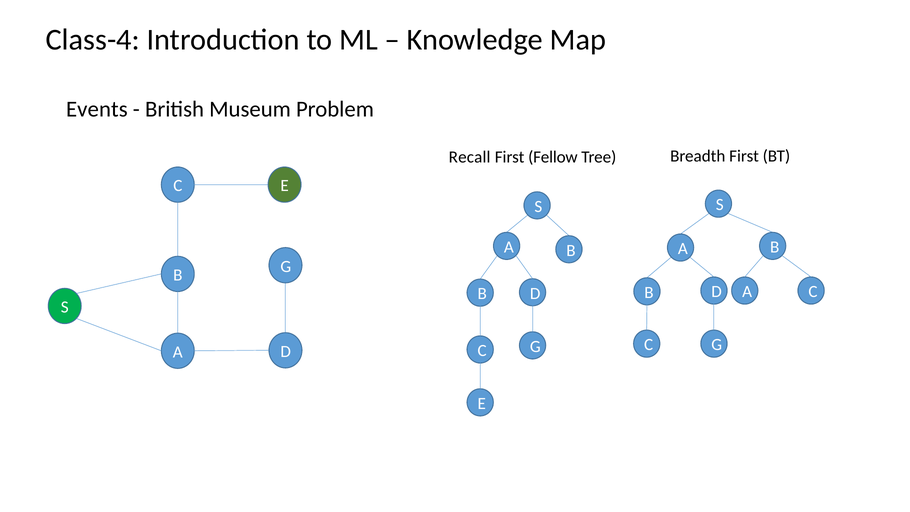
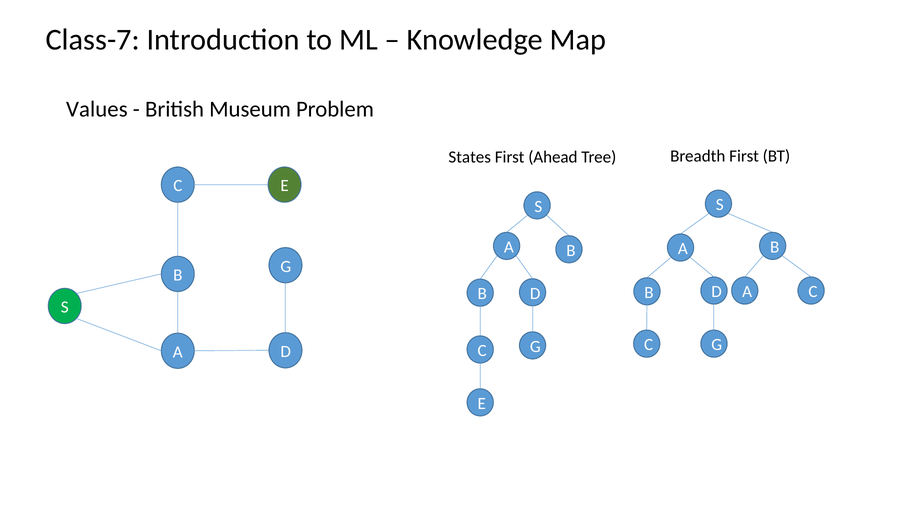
Class-4: Class-4 -> Class-7
Events: Events -> Values
Recall: Recall -> States
Fellow: Fellow -> Ahead
